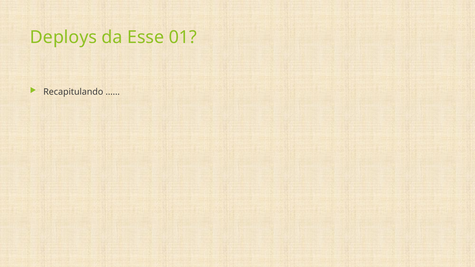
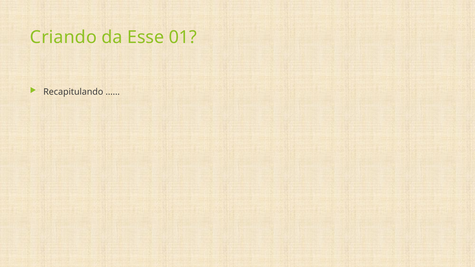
Deploys: Deploys -> Criando
